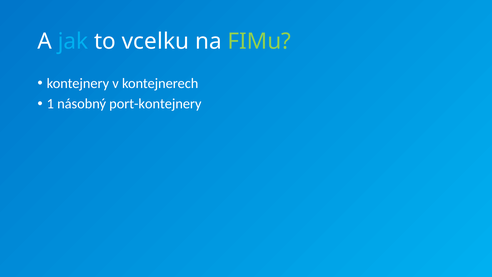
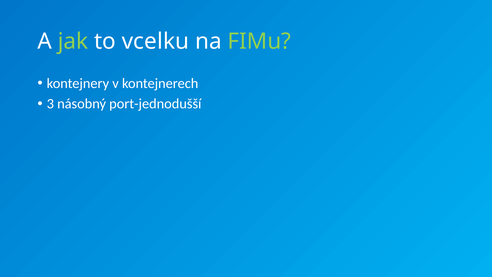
jak colour: light blue -> light green
1: 1 -> 3
port-kontejnery: port-kontejnery -> port-jednodušší
